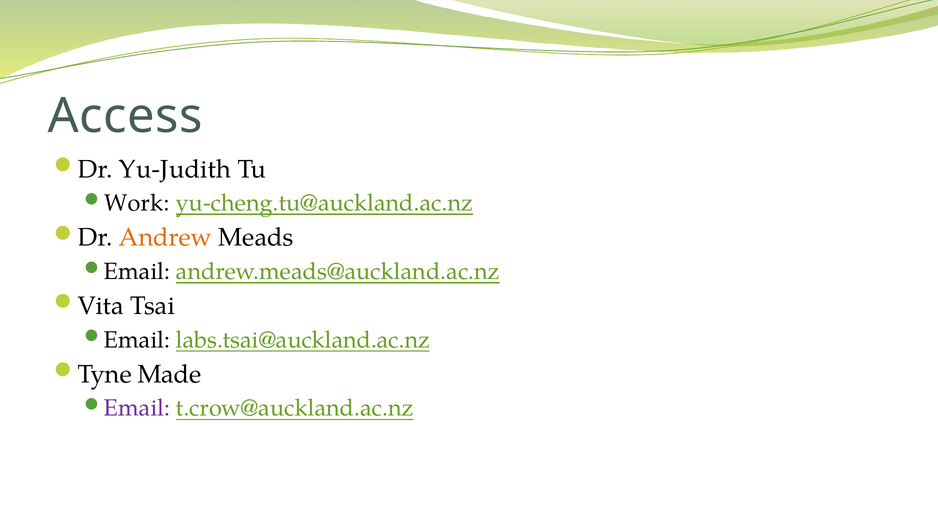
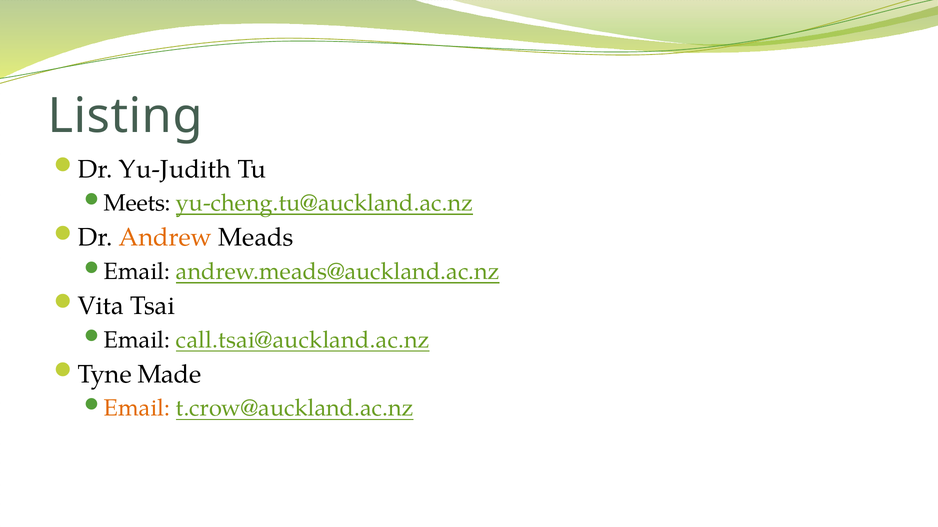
Access: Access -> Listing
Work: Work -> Meets
labs.tsai@auckland.ac.nz: labs.tsai@auckland.ac.nz -> call.tsai@auckland.ac.nz
Email at (137, 409) colour: purple -> orange
